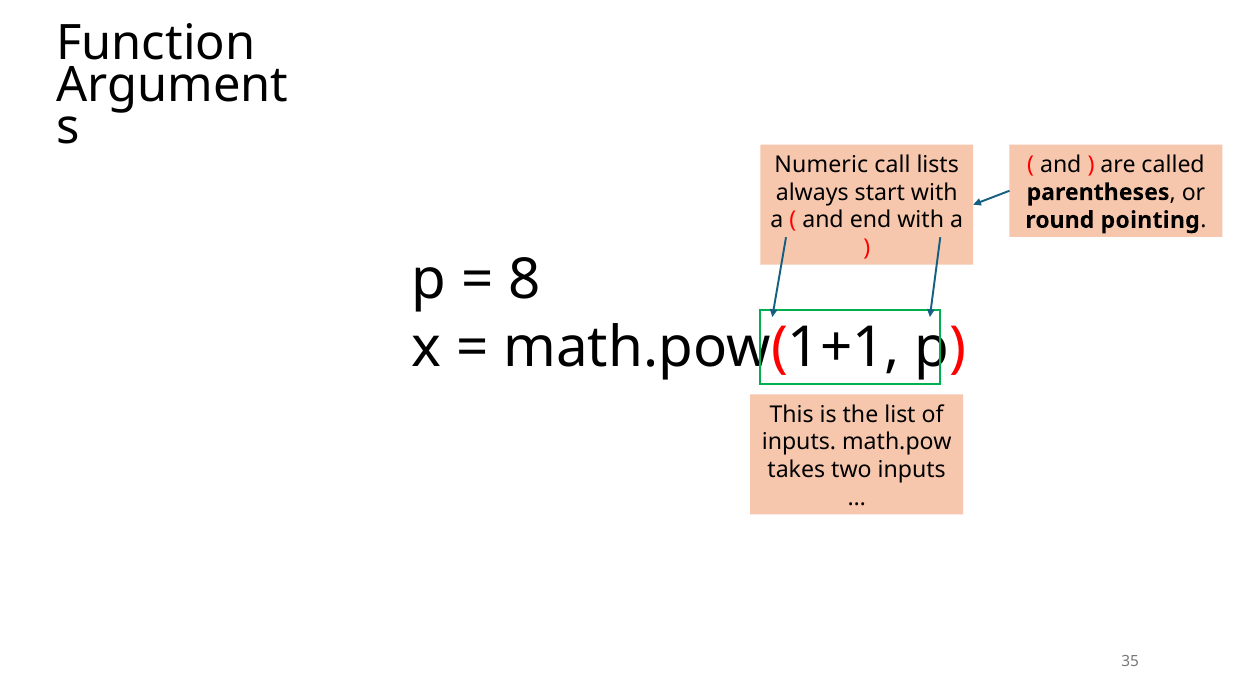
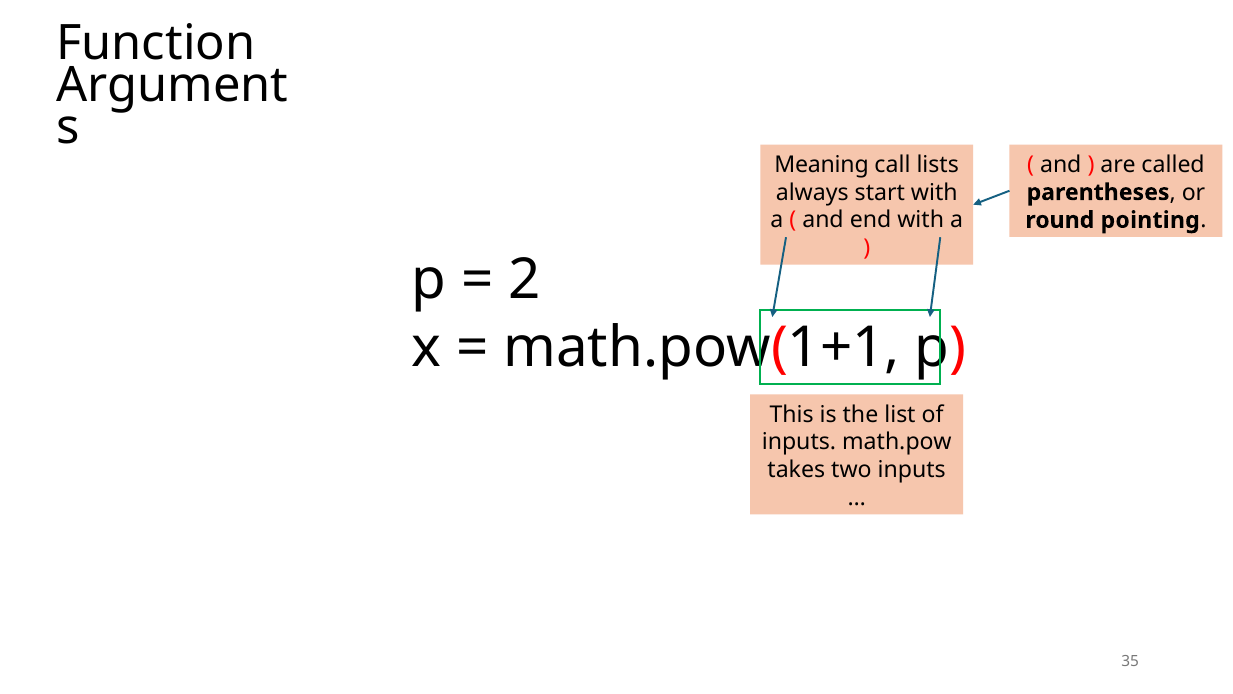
Numeric: Numeric -> Meaning
8: 8 -> 2
